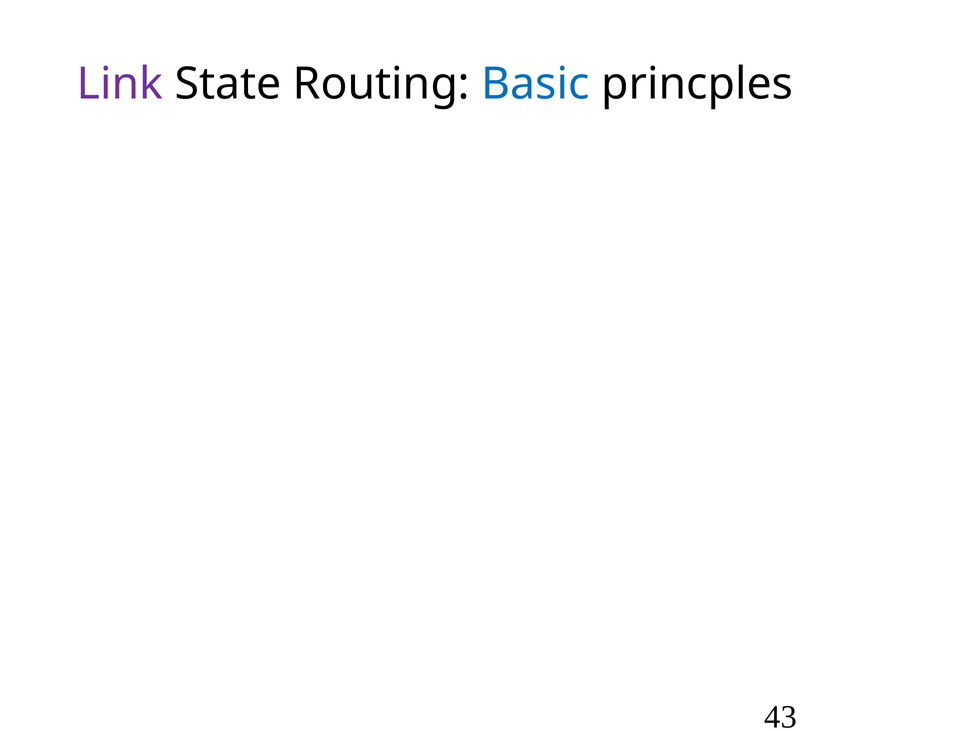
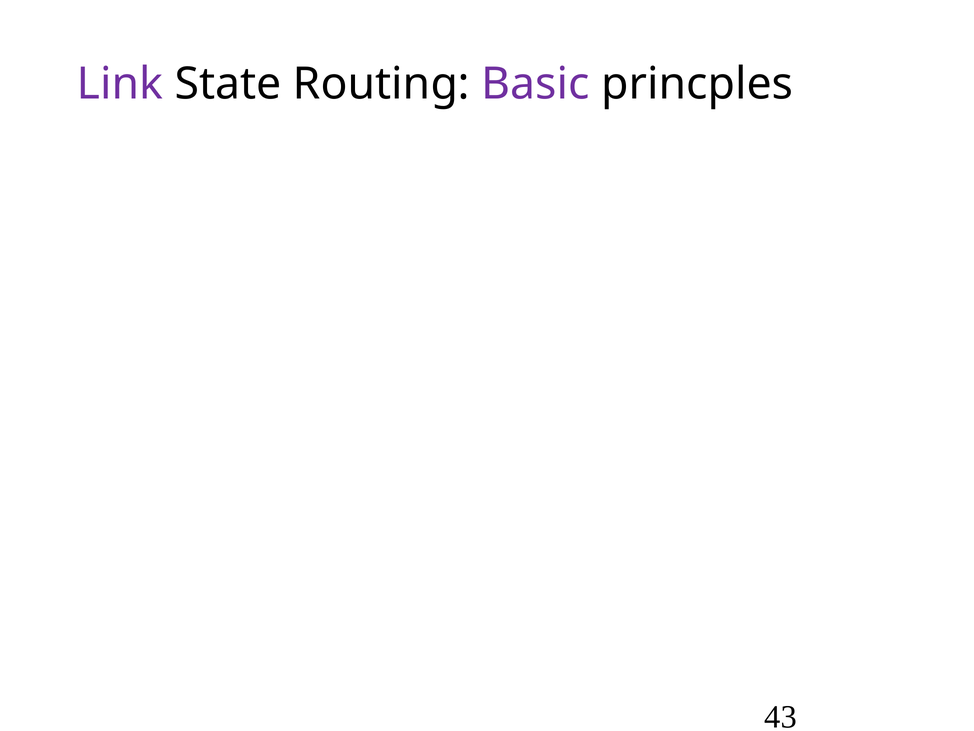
Basic colour: blue -> purple
